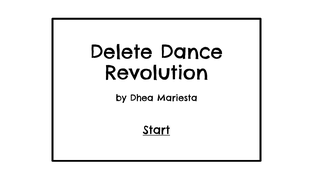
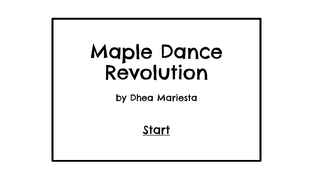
Delete: Delete -> Maple
